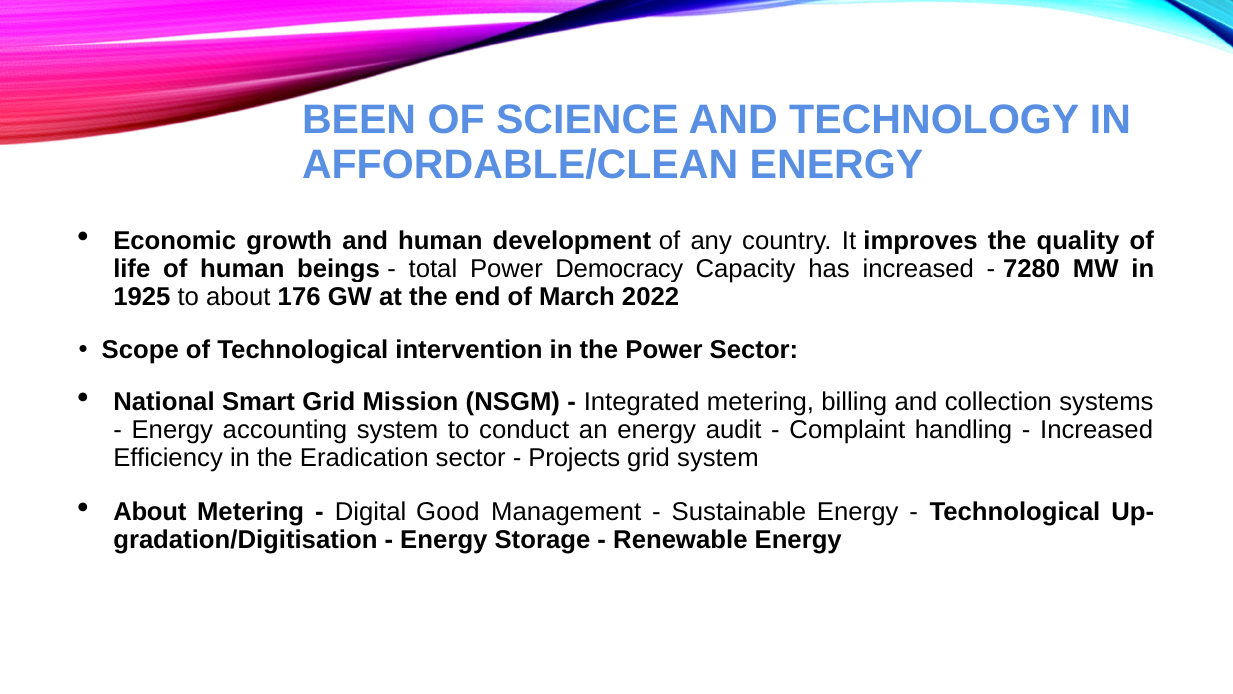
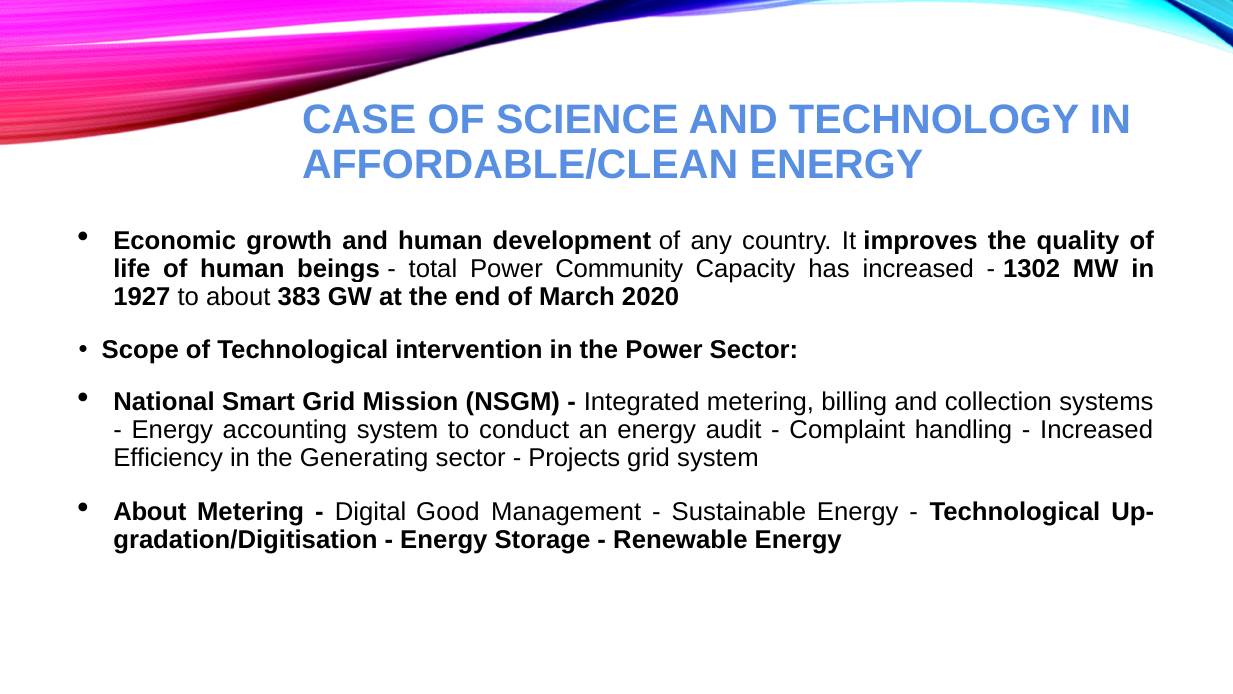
BEEN: BEEN -> CASE
Democracy: Democracy -> Community
7280: 7280 -> 1302
1925: 1925 -> 1927
176: 176 -> 383
2022: 2022 -> 2020
Eradication: Eradication -> Generating
